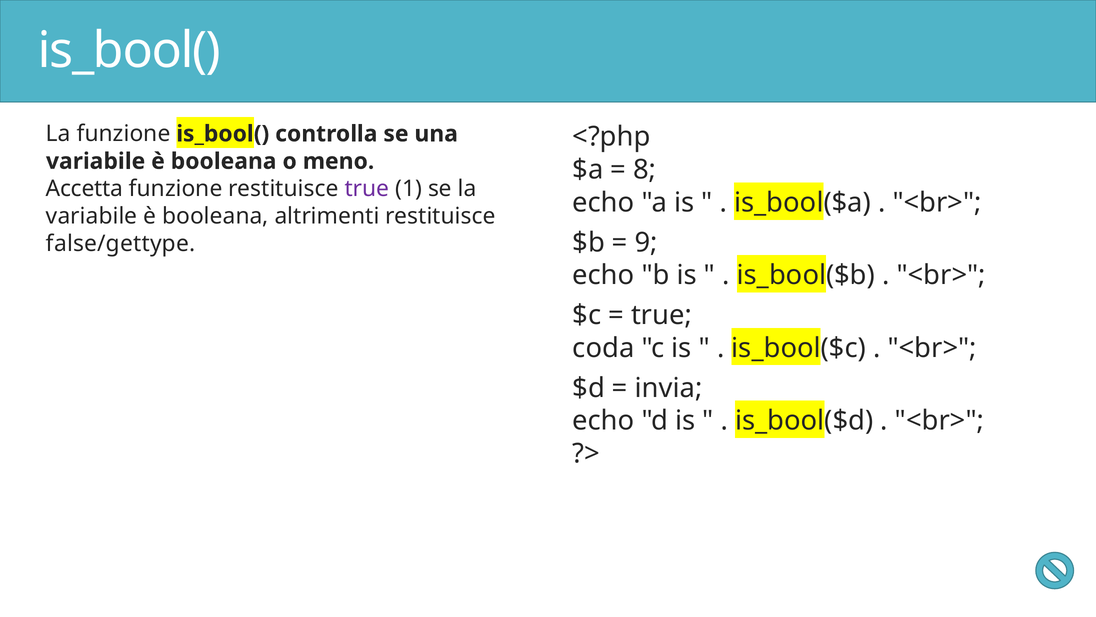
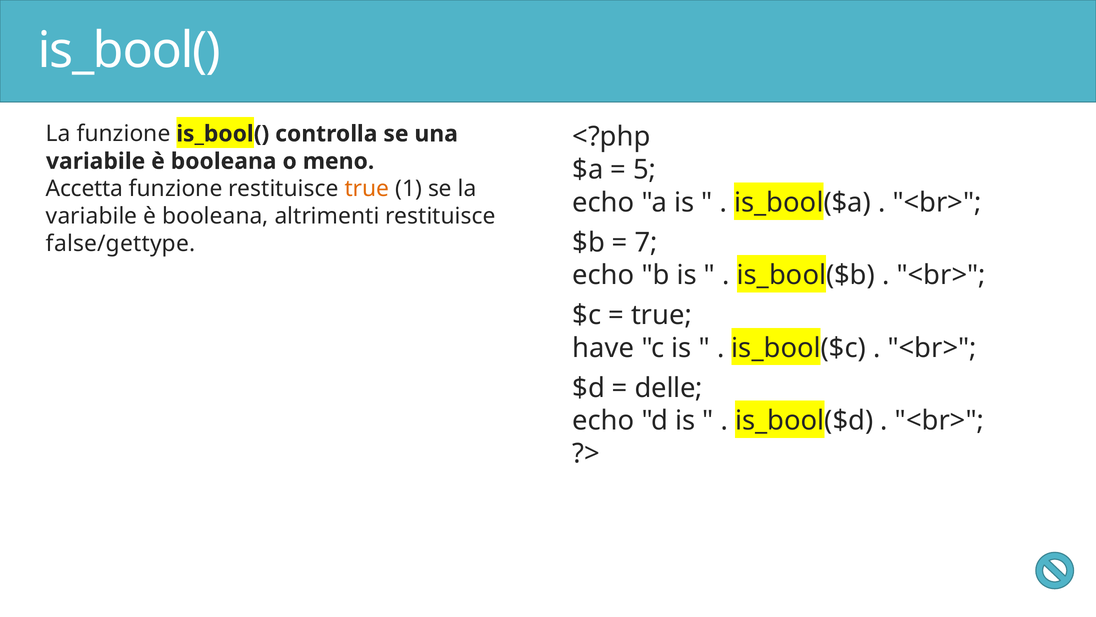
8: 8 -> 5
true at (367, 189) colour: purple -> orange
9: 9 -> 7
coda: coda -> have
invia: invia -> delle
